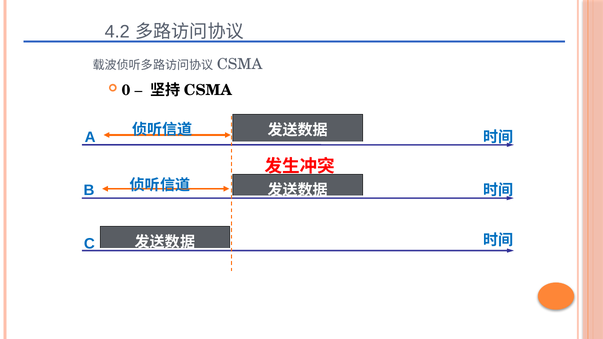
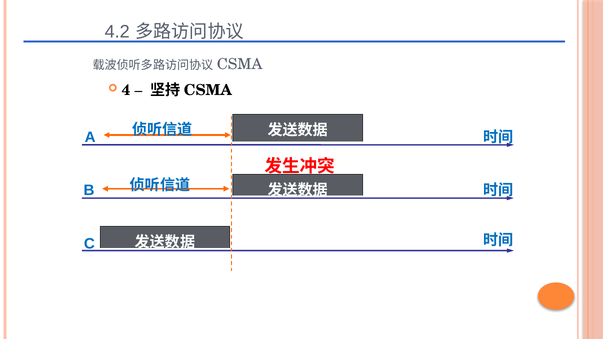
0: 0 -> 4
